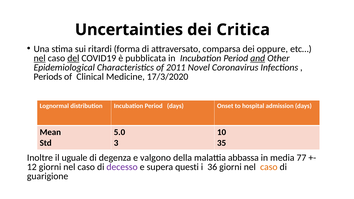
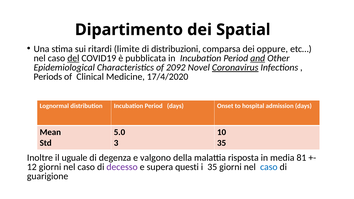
Uncertainties: Uncertainties -> Dipartimento
Critica: Critica -> Spatial
forma: forma -> limite
attraversato: attraversato -> distribuzioni
nel at (40, 58) underline: present -> none
2011: 2011 -> 2092
Coronavirus underline: none -> present
17/3/2020: 17/3/2020 -> 17/4/2020
abbassa: abbassa -> risposta
77: 77 -> 81
i 36: 36 -> 35
caso at (269, 167) colour: orange -> blue
